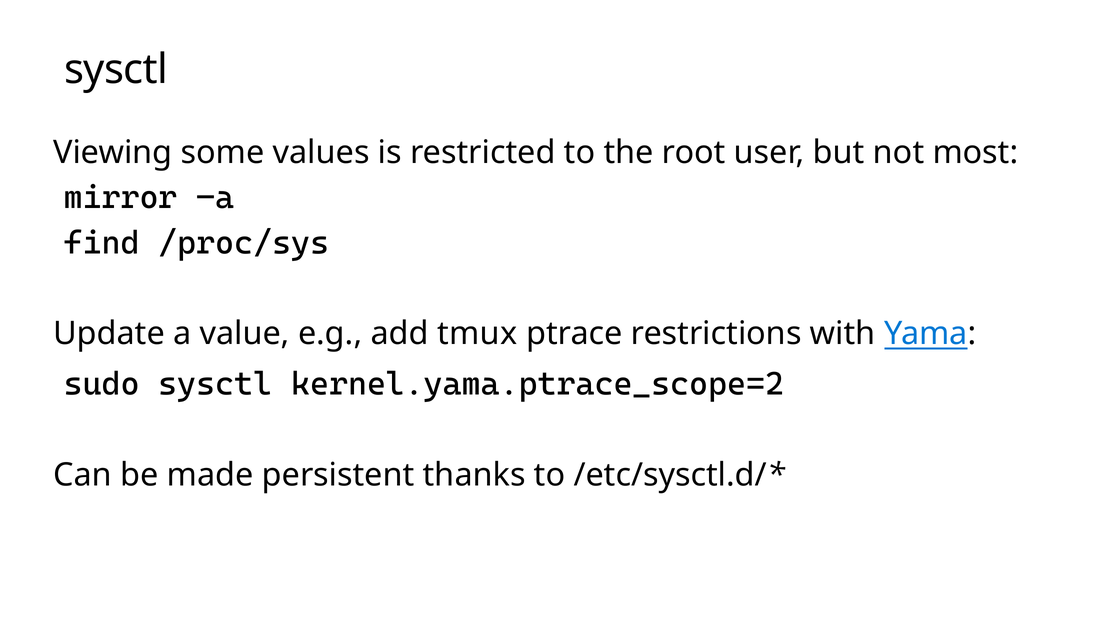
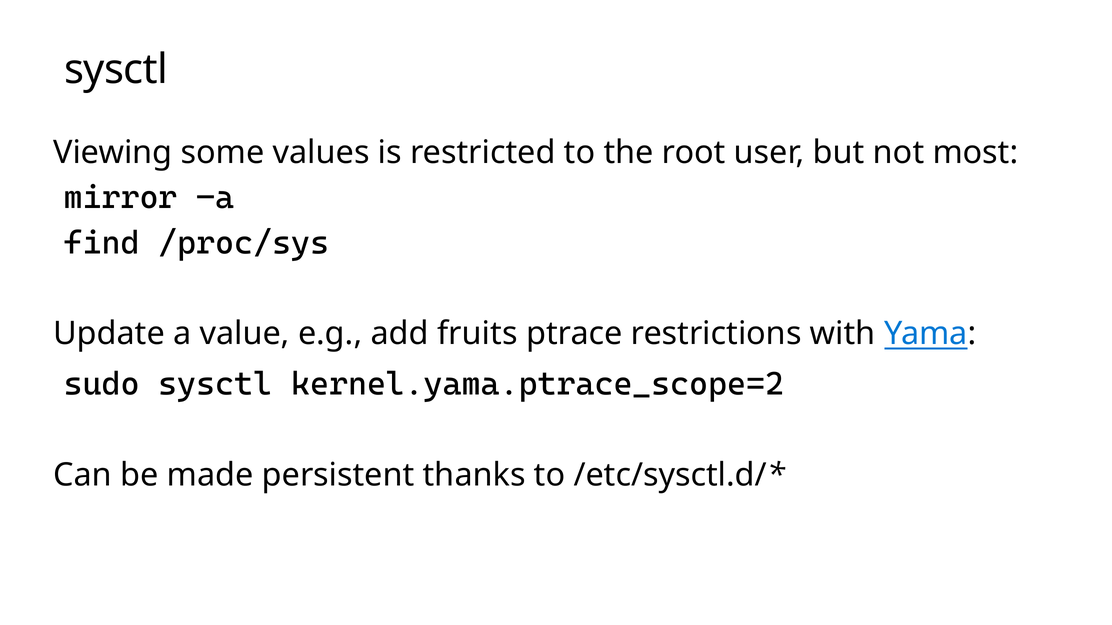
tmux: tmux -> fruits
